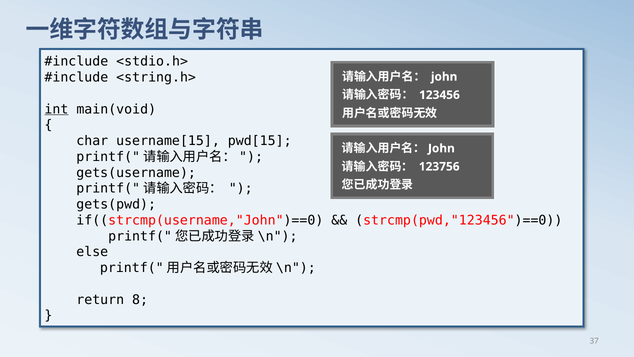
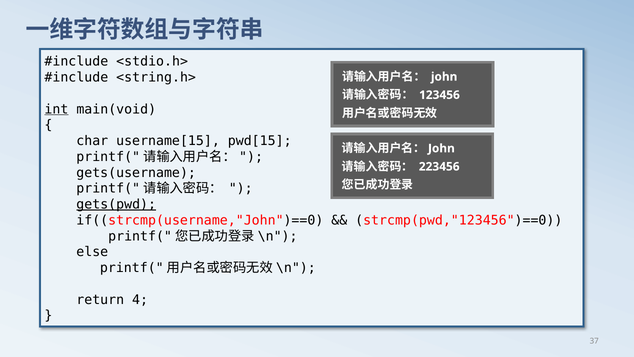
123756: 123756 -> 223456
gets(pwd underline: none -> present
8: 8 -> 4
